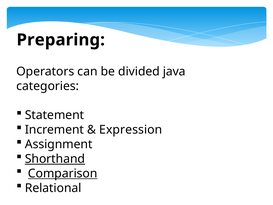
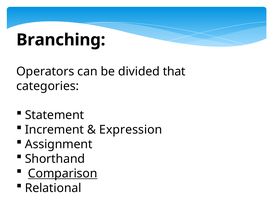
Preparing: Preparing -> Branching
java: java -> that
Shorthand underline: present -> none
